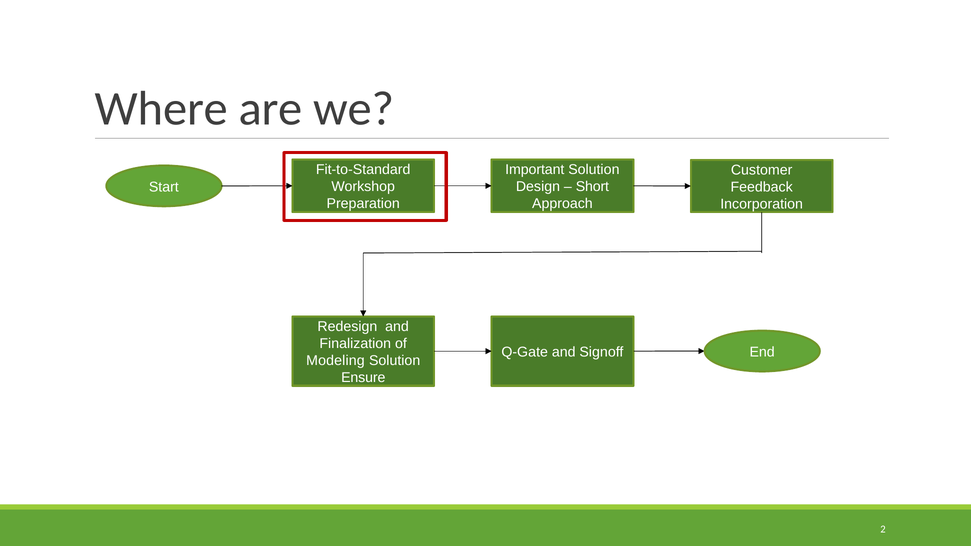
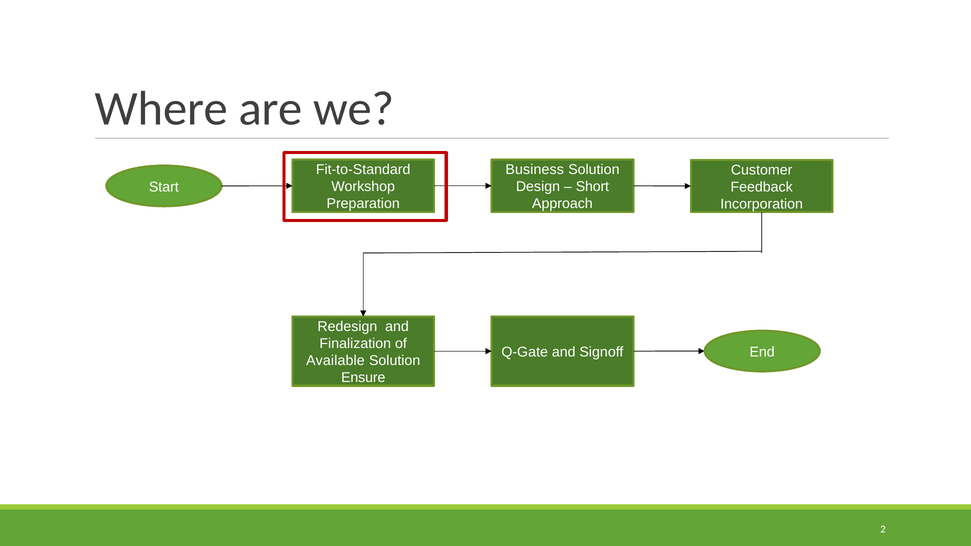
Important: Important -> Business
Modeling: Modeling -> Available
